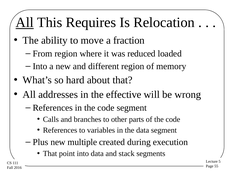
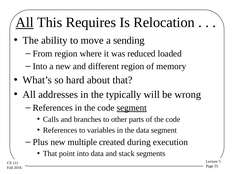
fraction: fraction -> sending
effective: effective -> typically
segment at (132, 108) underline: none -> present
